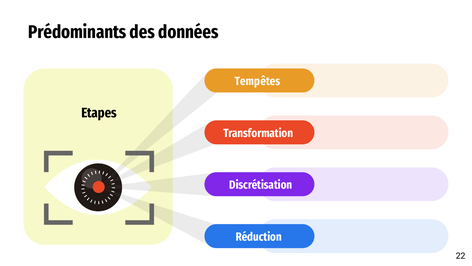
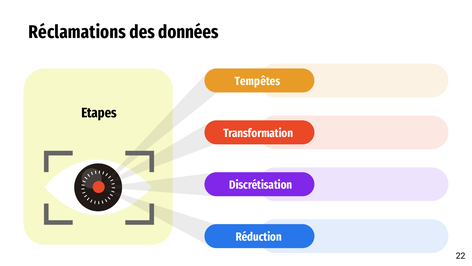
Prédominants: Prédominants -> Réclamations
